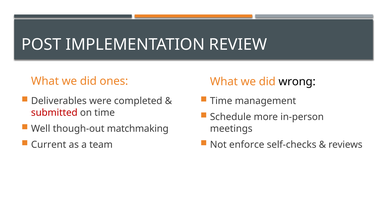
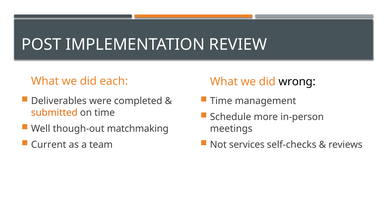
ones: ones -> each
submitted colour: red -> orange
enforce: enforce -> services
